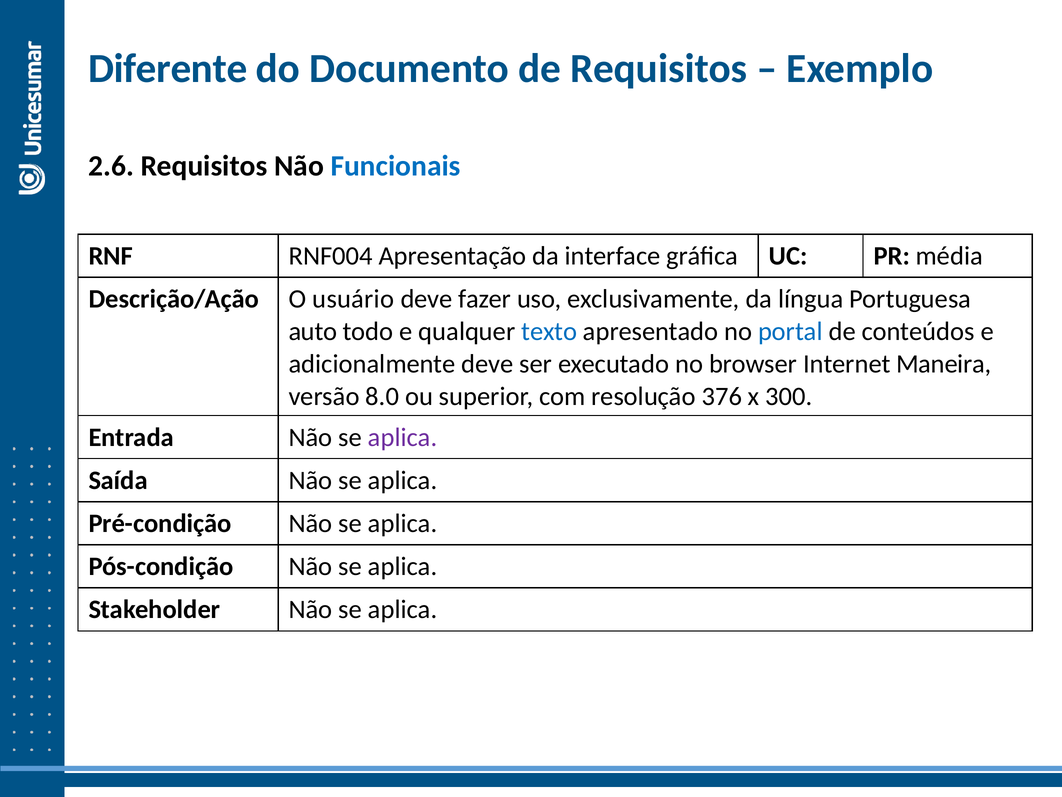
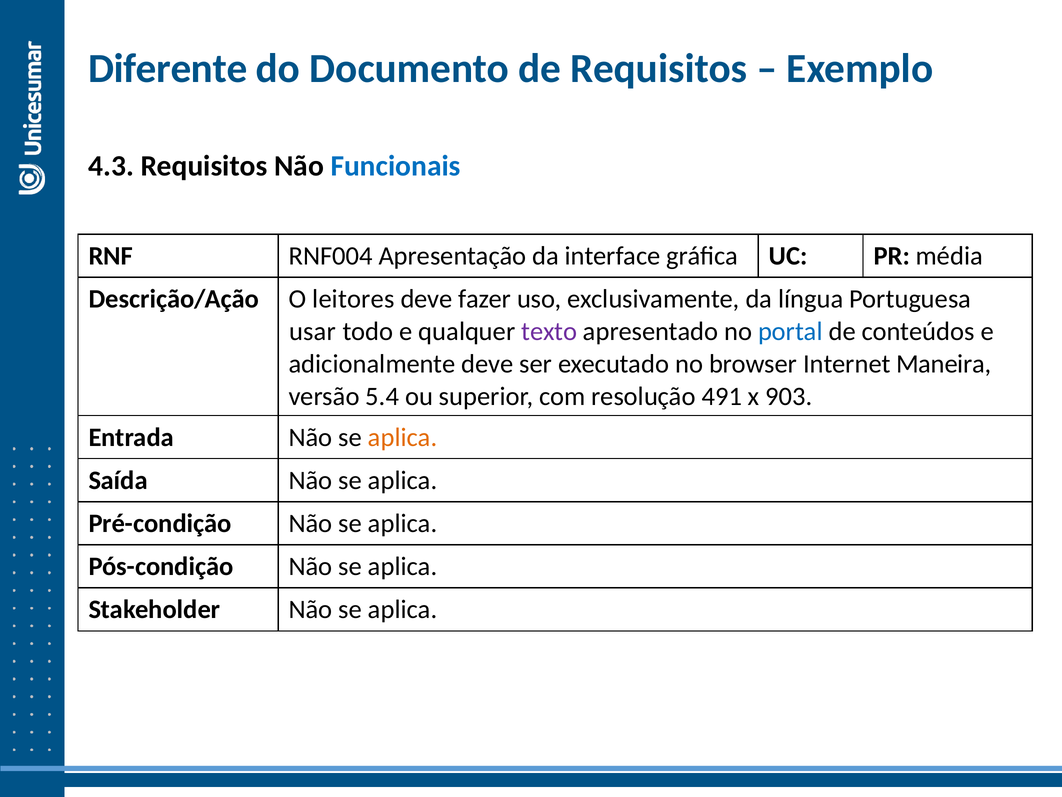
2.6: 2.6 -> 4.3
usuário: usuário -> leitores
auto: auto -> usar
texto colour: blue -> purple
8.0: 8.0 -> 5.4
376: 376 -> 491
300: 300 -> 903
aplica at (403, 437) colour: purple -> orange
